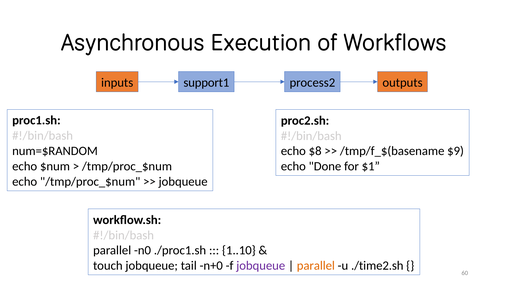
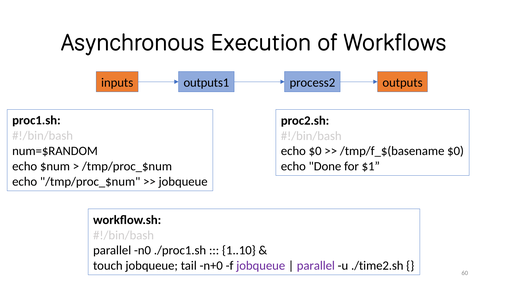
support1: support1 -> outputs1
echo $8: $8 -> $0
/tmp/f_$(basename $9: $9 -> $0
parallel at (316, 265) colour: orange -> purple
